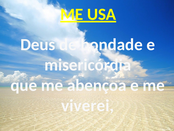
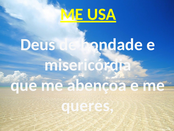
viverei: viverei -> queres
